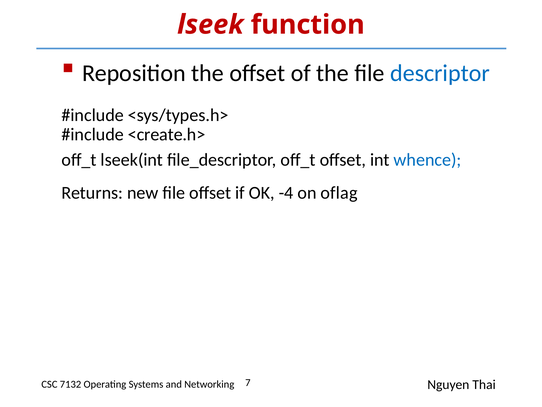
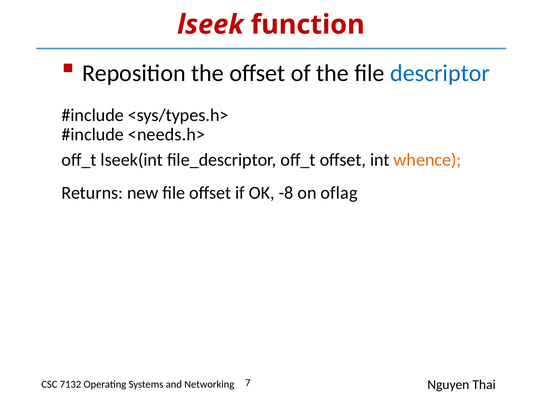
<create.h>: <create.h> -> <needs.h>
whence colour: blue -> orange
-4: -4 -> -8
